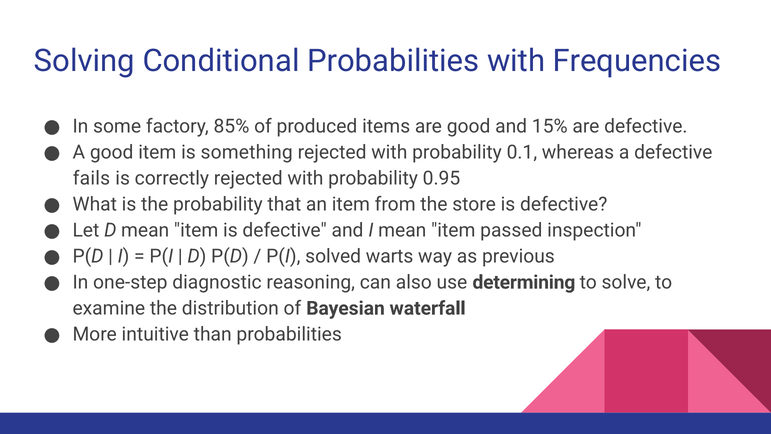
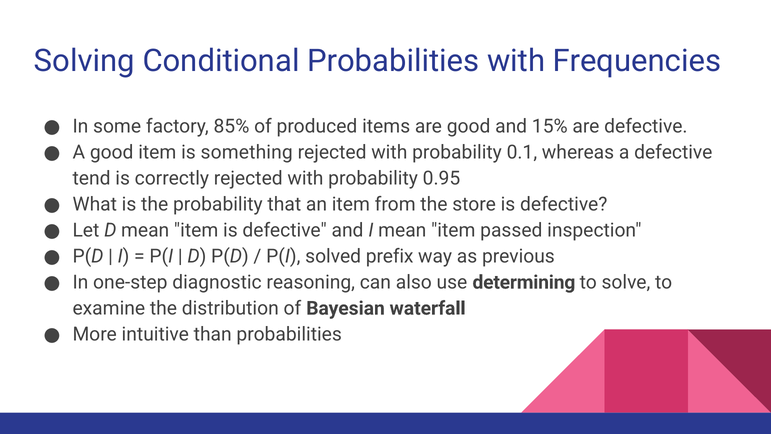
fails: fails -> tend
warts: warts -> prefix
